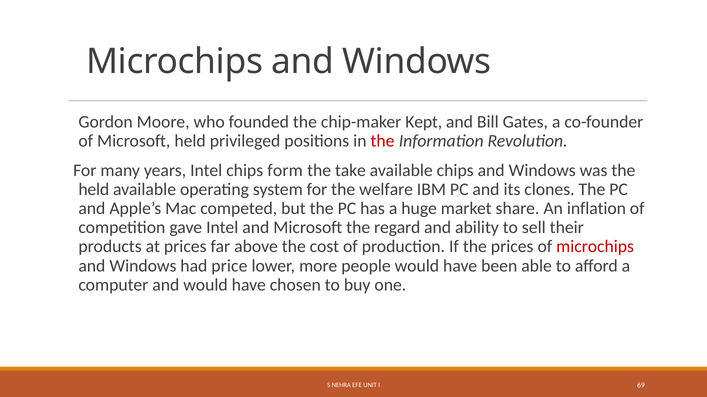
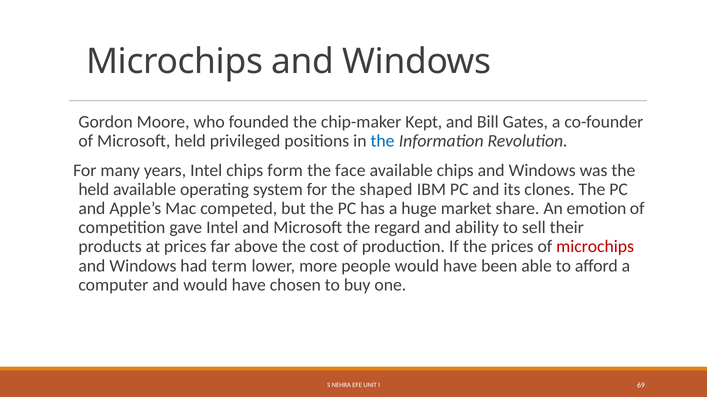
the at (383, 141) colour: red -> blue
take: take -> face
welfare: welfare -> shaped
inflation: inflation -> emotion
price: price -> term
